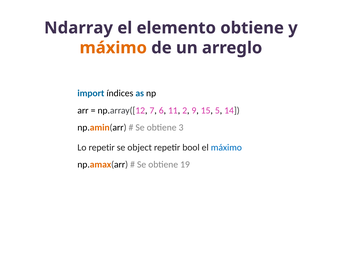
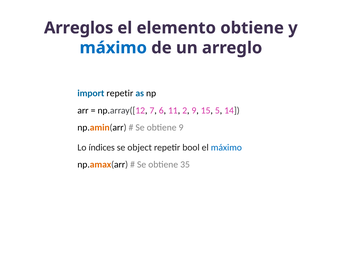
Ndarray: Ndarray -> Arreglos
máximo at (113, 48) colour: orange -> blue
import índices: índices -> repetir
obtiene 3: 3 -> 9
Lo repetir: repetir -> índices
19: 19 -> 35
